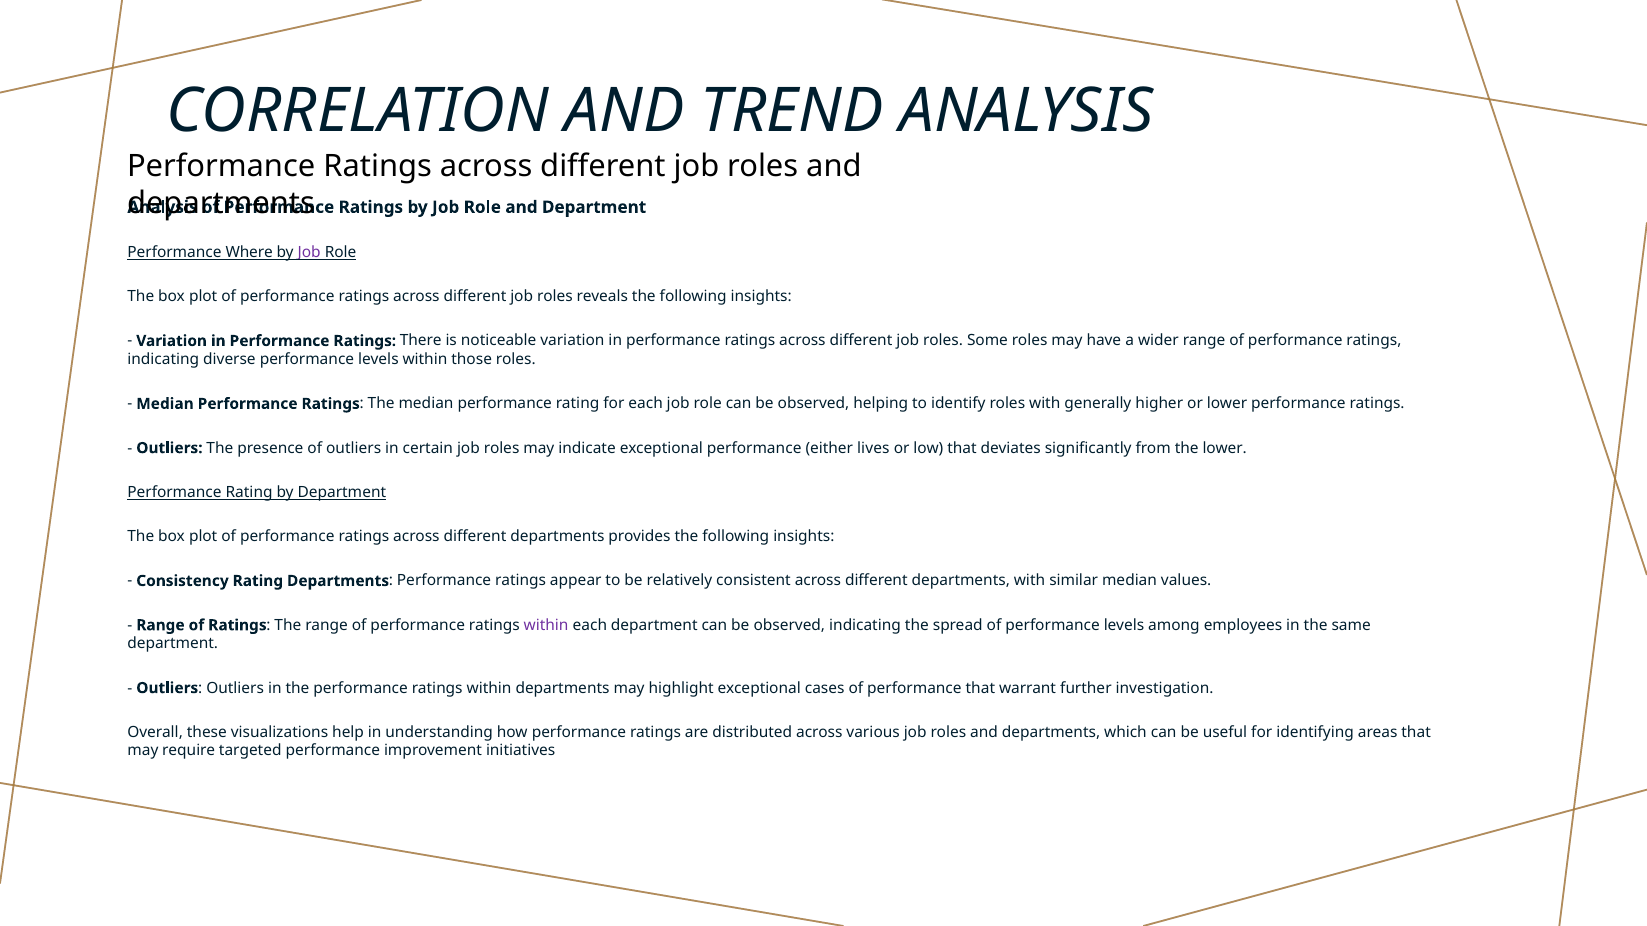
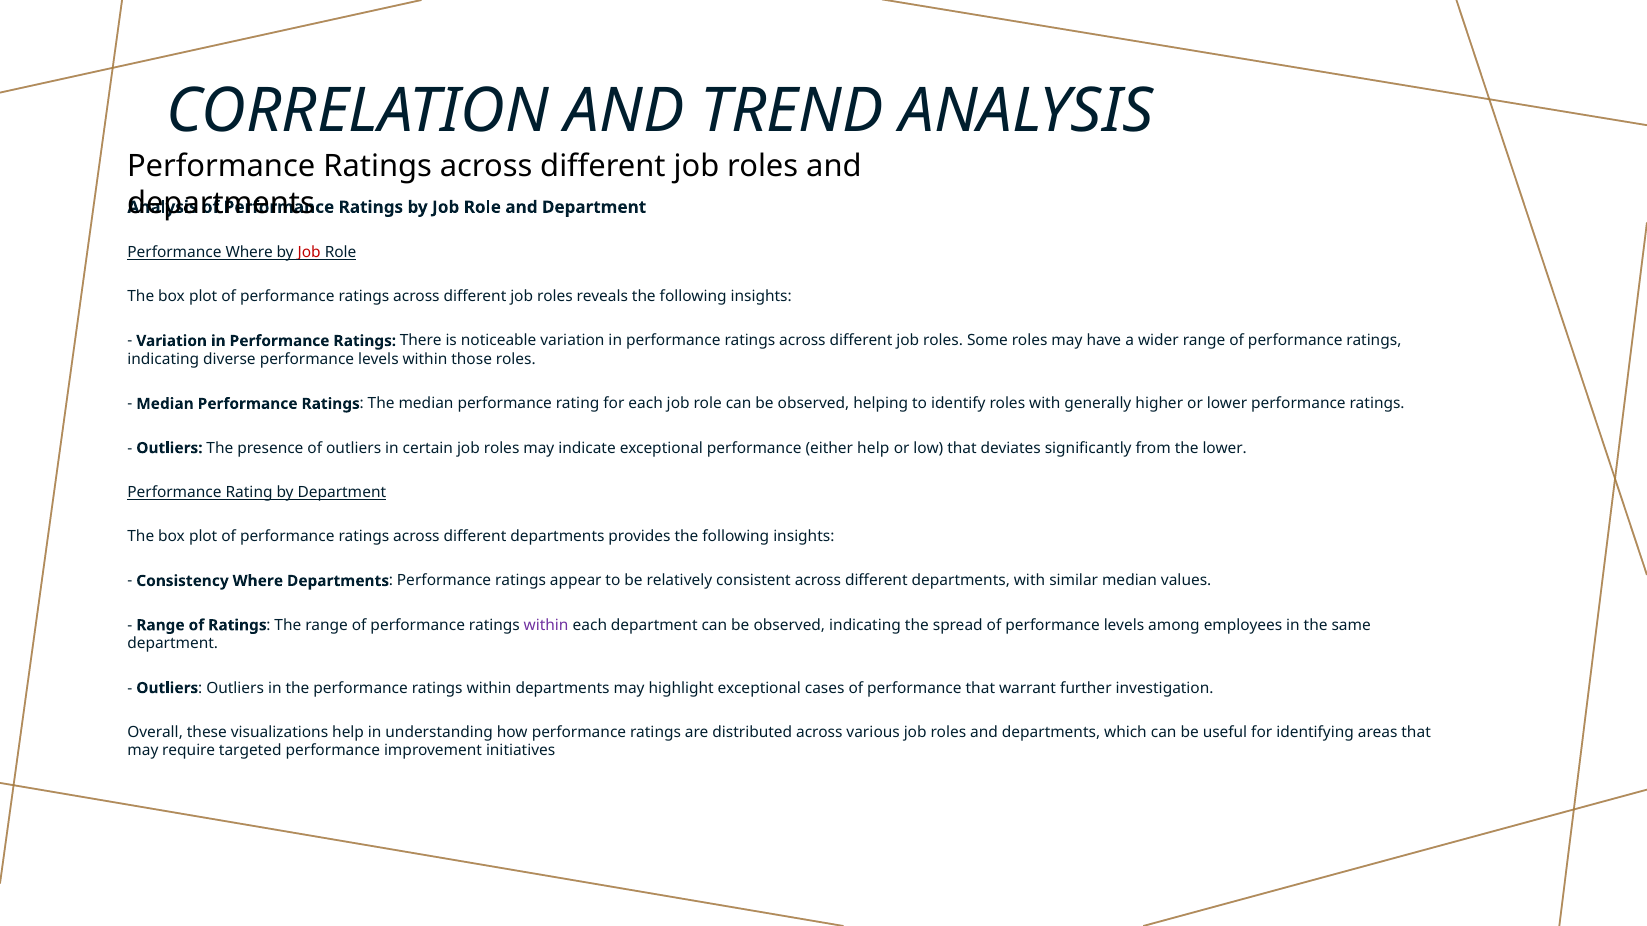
Job at (309, 252) colour: purple -> red
either lives: lives -> help
Consistency Rating: Rating -> Where
